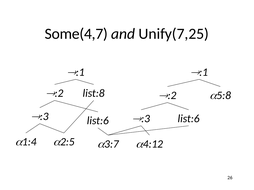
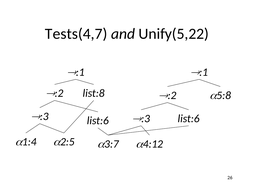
Some(4,7: Some(4,7 -> Tests(4,7
Unify(7,25: Unify(7,25 -> Unify(5,22
